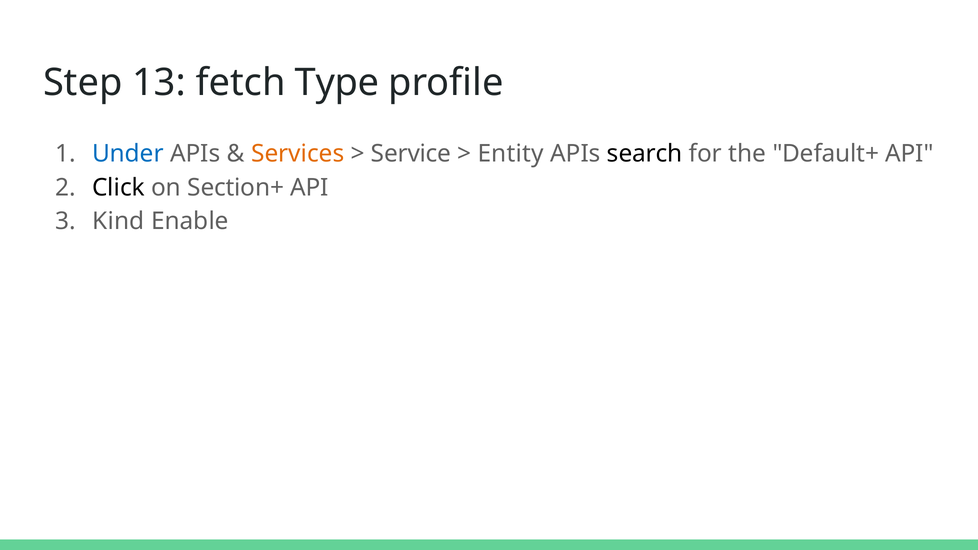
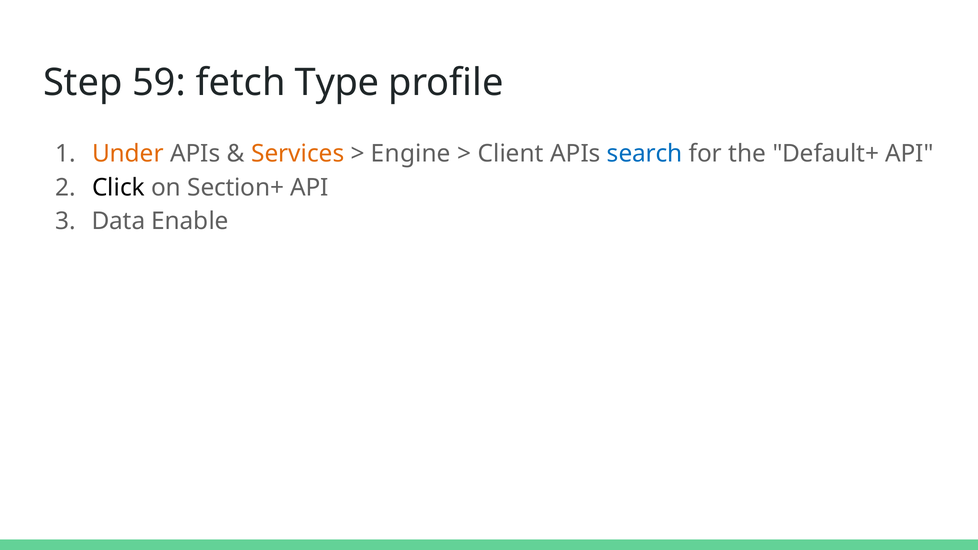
13: 13 -> 59
Under colour: blue -> orange
Service: Service -> Engine
Entity: Entity -> Client
search colour: black -> blue
Kind: Kind -> Data
